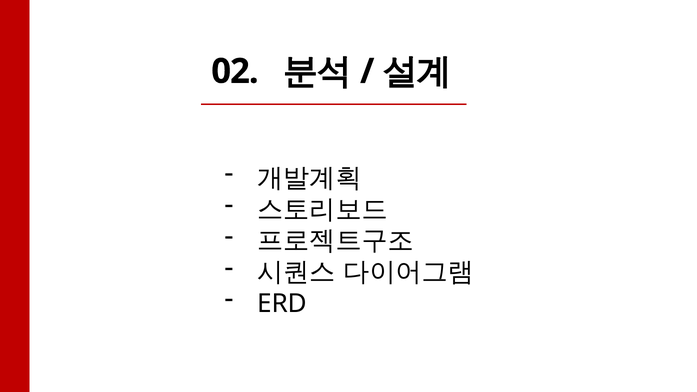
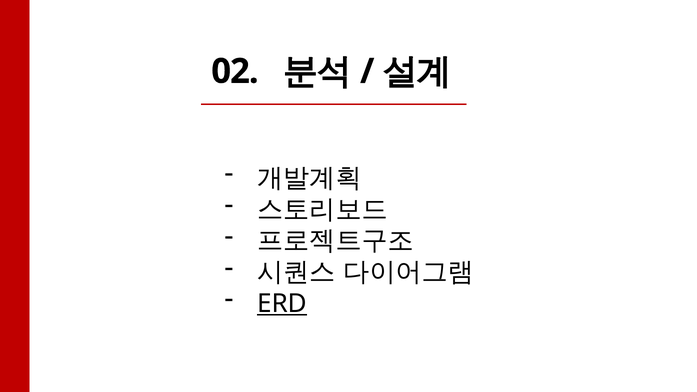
ERD underline: none -> present
